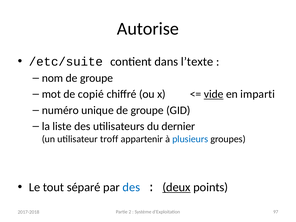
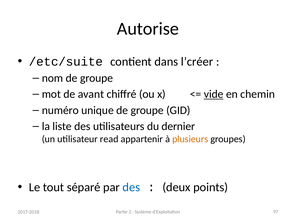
l’texte: l’texte -> l’créer
copié: copié -> avant
imparti: imparti -> chemin
troff: troff -> read
plusieurs colour: blue -> orange
deux underline: present -> none
